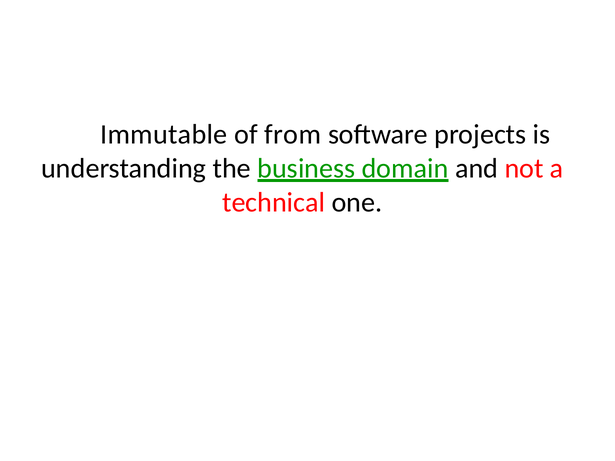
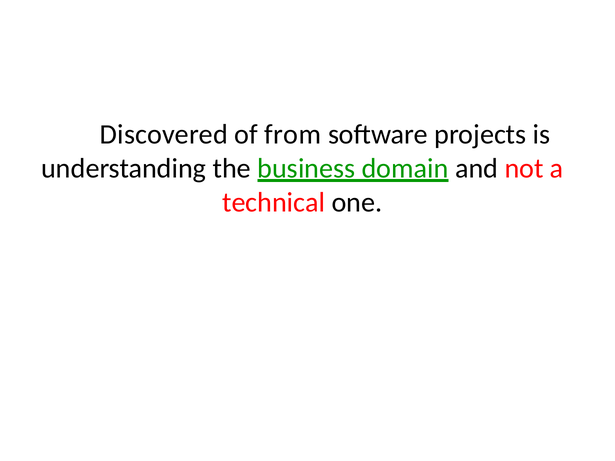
Immutable: Immutable -> Discovered
